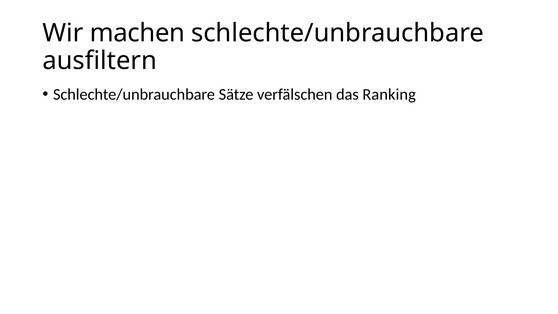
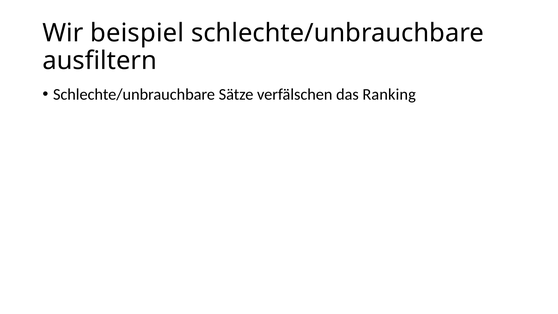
machen: machen -> beispiel
